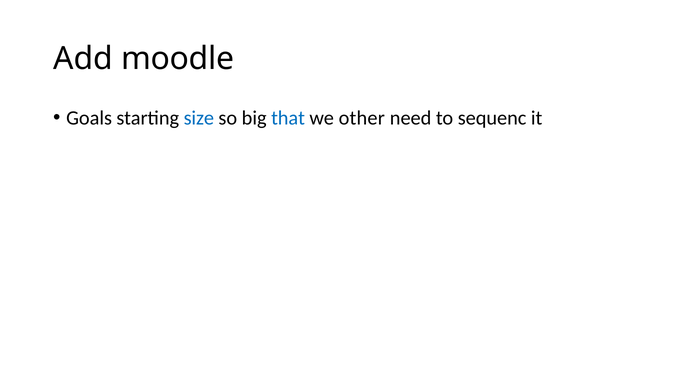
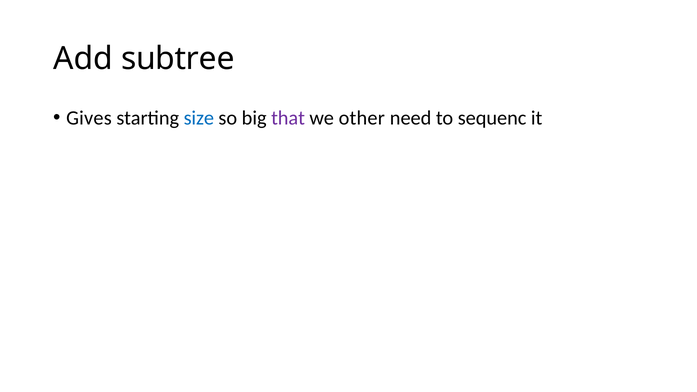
moodle: moodle -> subtree
Goals: Goals -> Gives
that colour: blue -> purple
